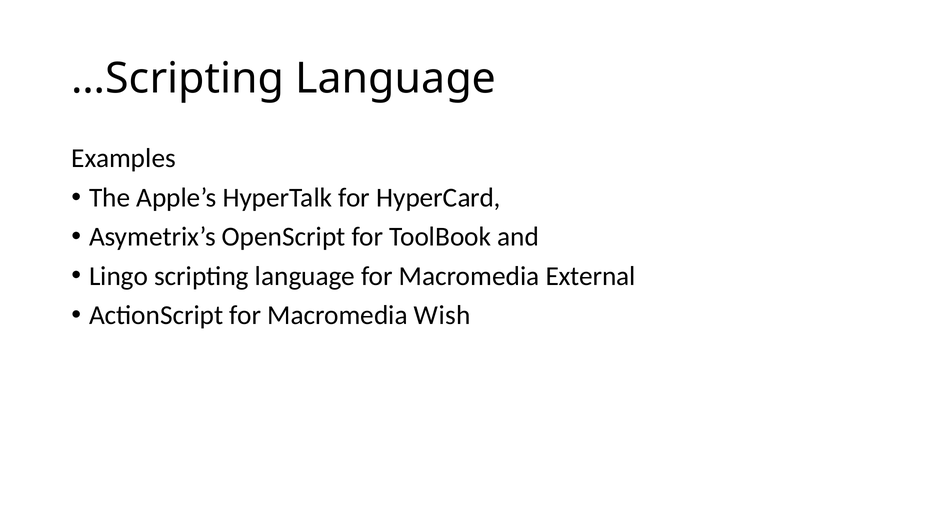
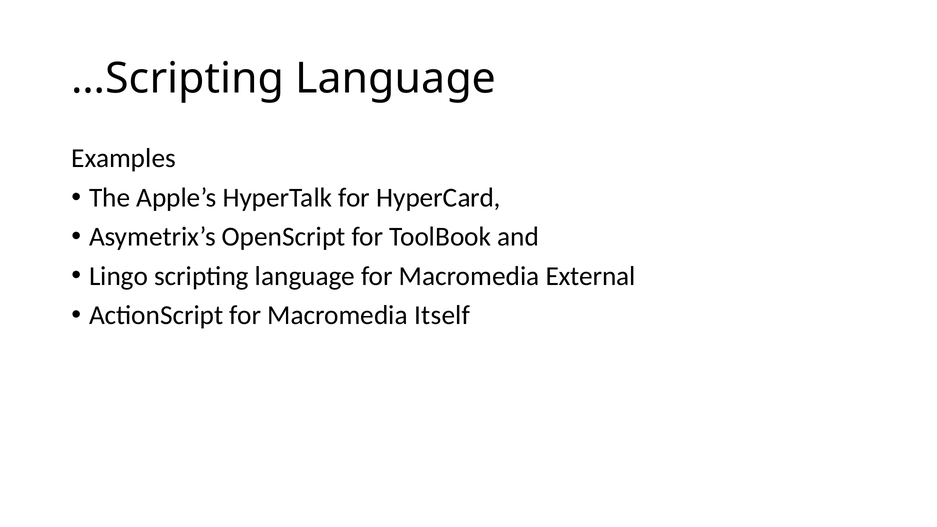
Wish: Wish -> Itself
